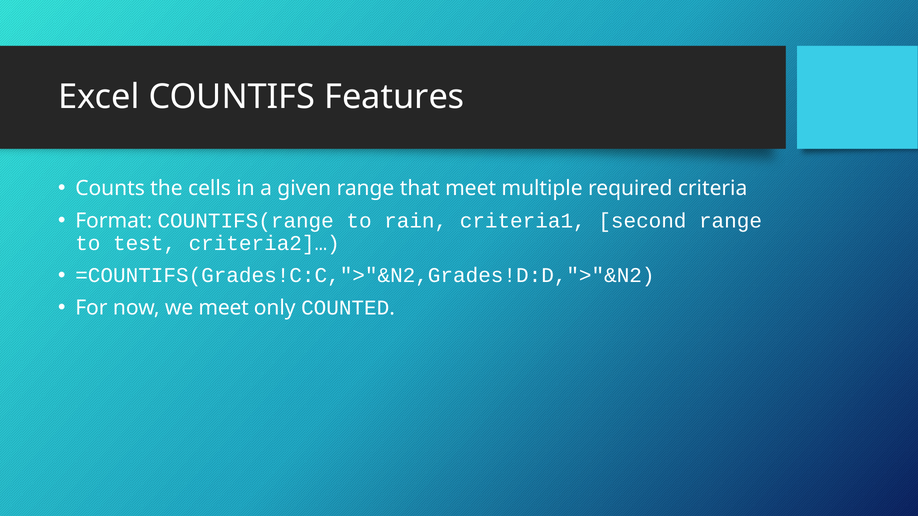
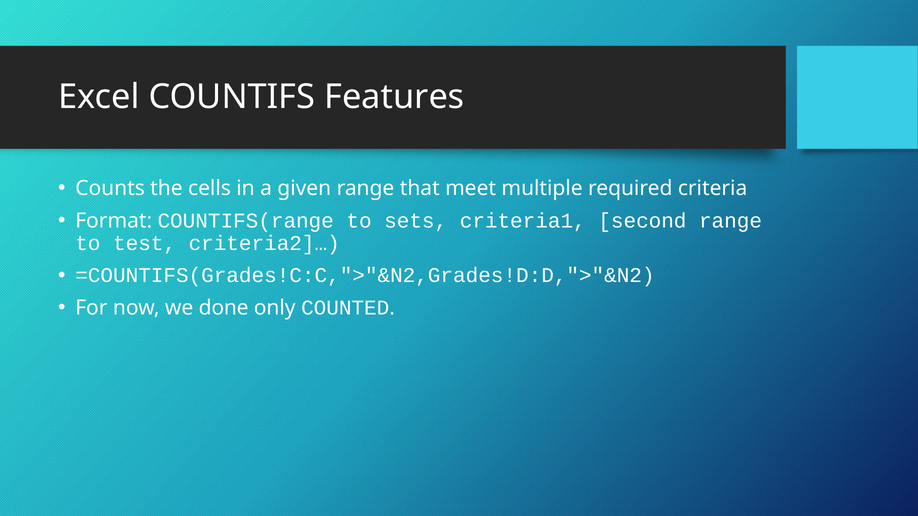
rain: rain -> sets
we meet: meet -> done
